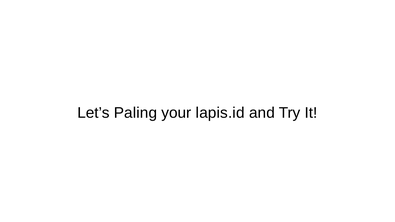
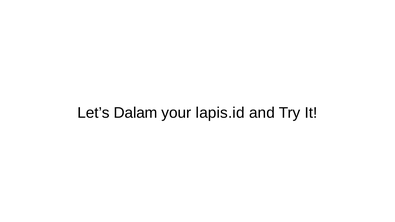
Paling: Paling -> Dalam
